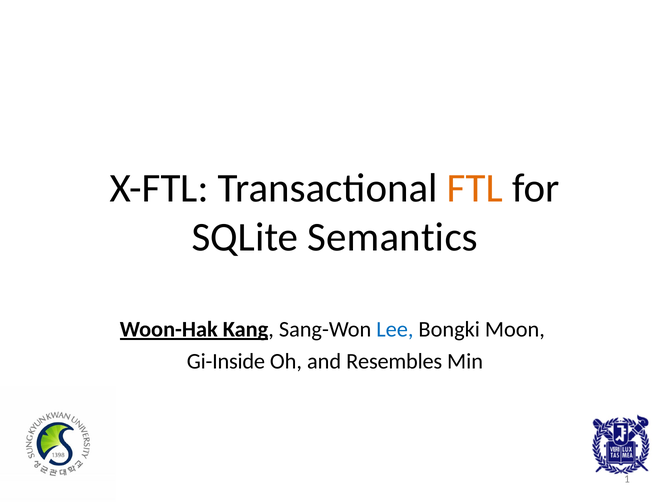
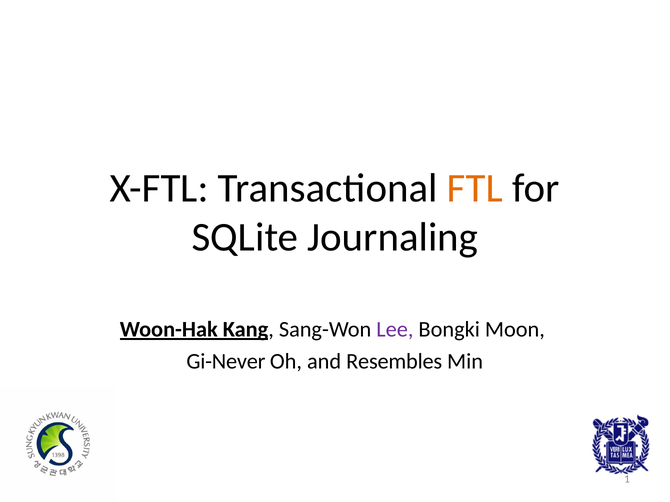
Semantics: Semantics -> Journaling
Lee colour: blue -> purple
Gi-Inside: Gi-Inside -> Gi-Never
